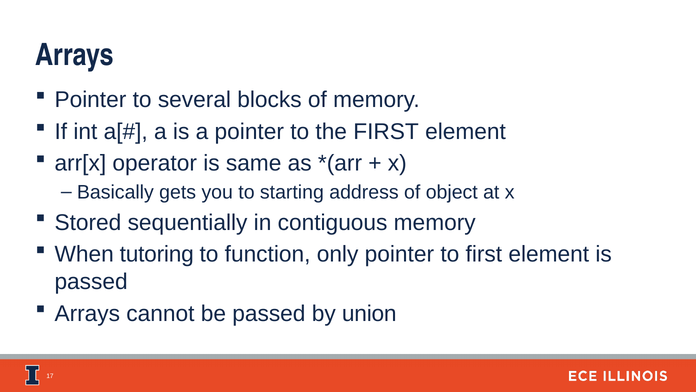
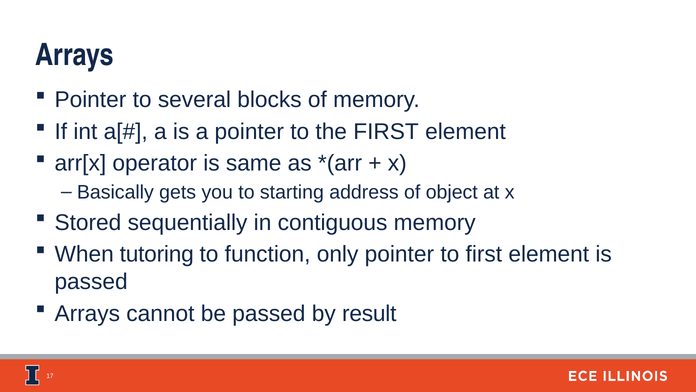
union: union -> result
